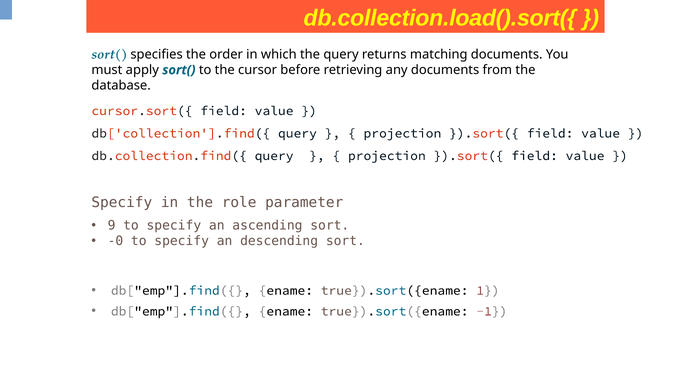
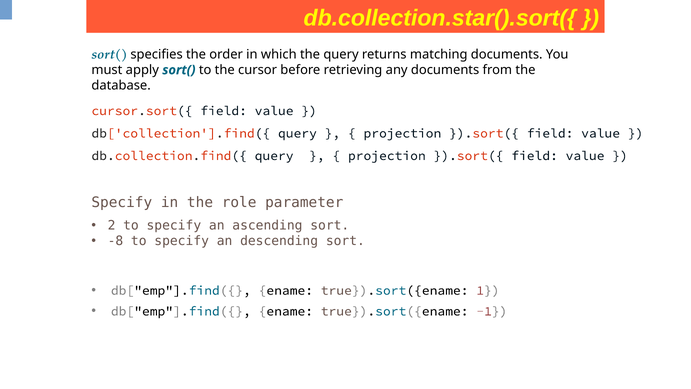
db.collection.load().sort({: db.collection.load().sort({ -> db.collection.star().sort({
9: 9 -> 2
-0: -0 -> -8
